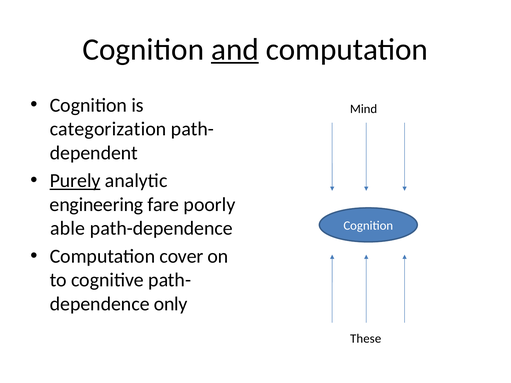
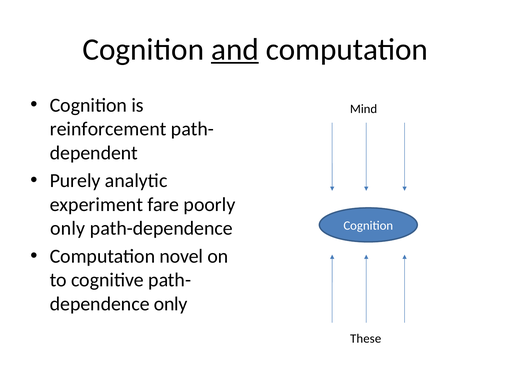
categorization: categorization -> reinforcement
Purely underline: present -> none
engineering: engineering -> experiment
able at (68, 229): able -> only
cover: cover -> novel
